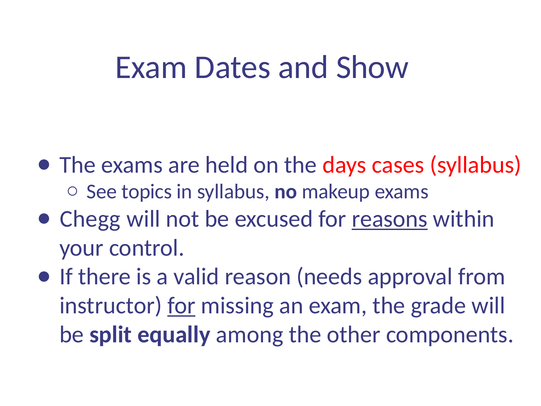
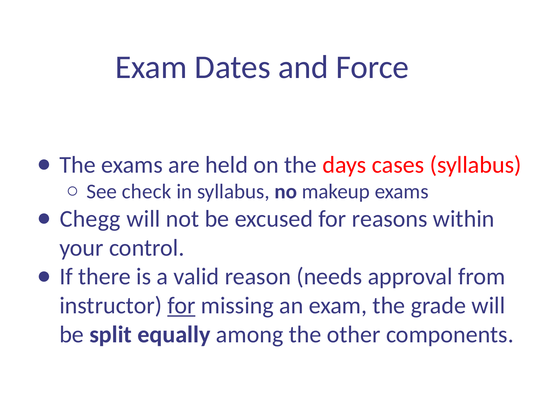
Show: Show -> Force
topics: topics -> check
reasons underline: present -> none
